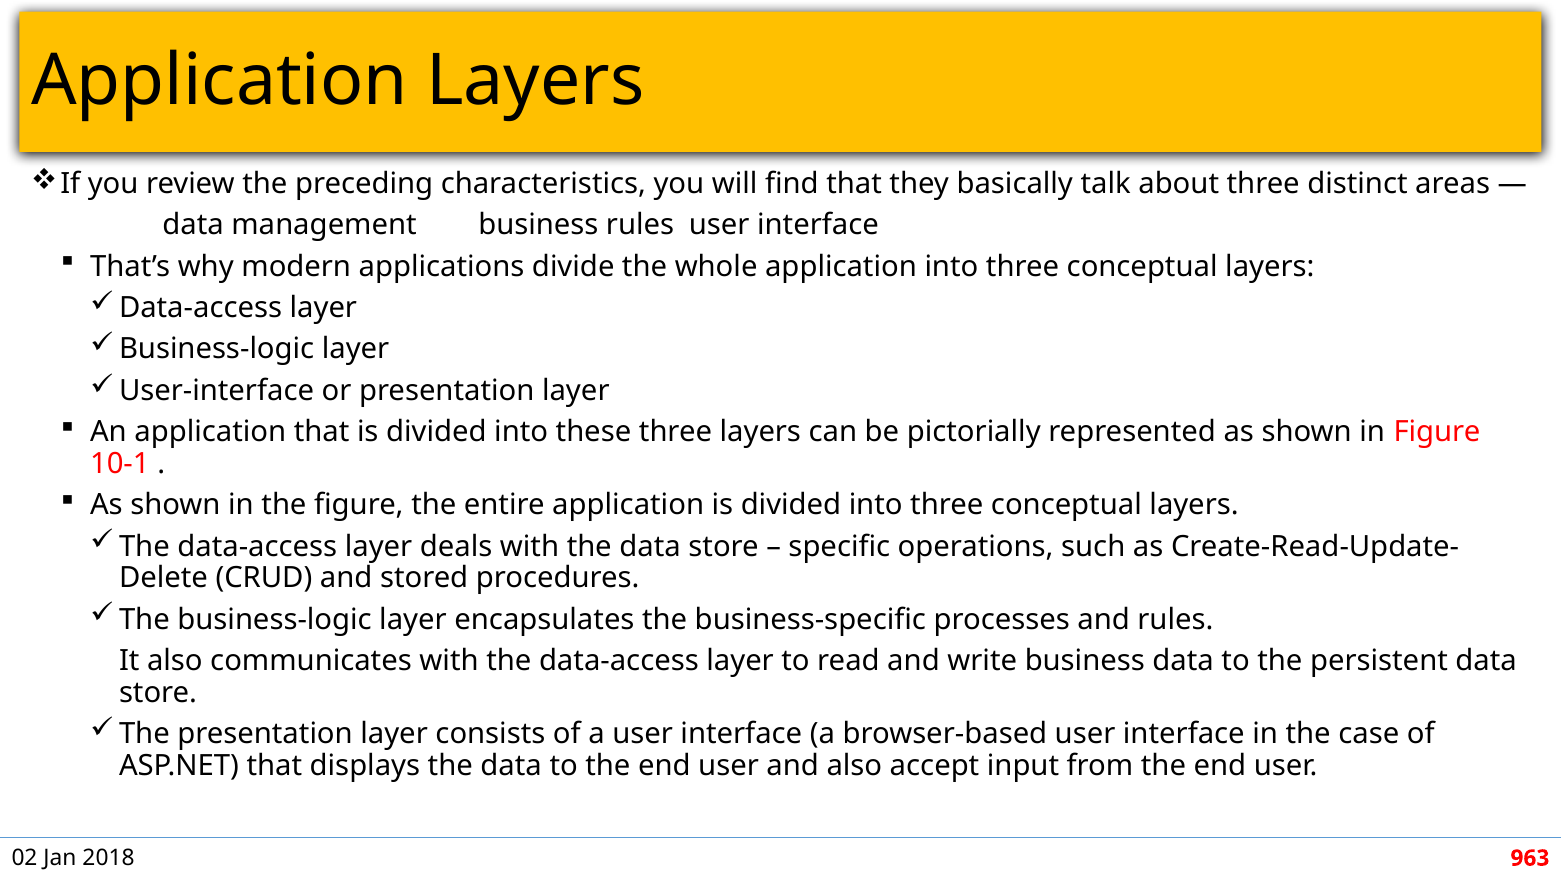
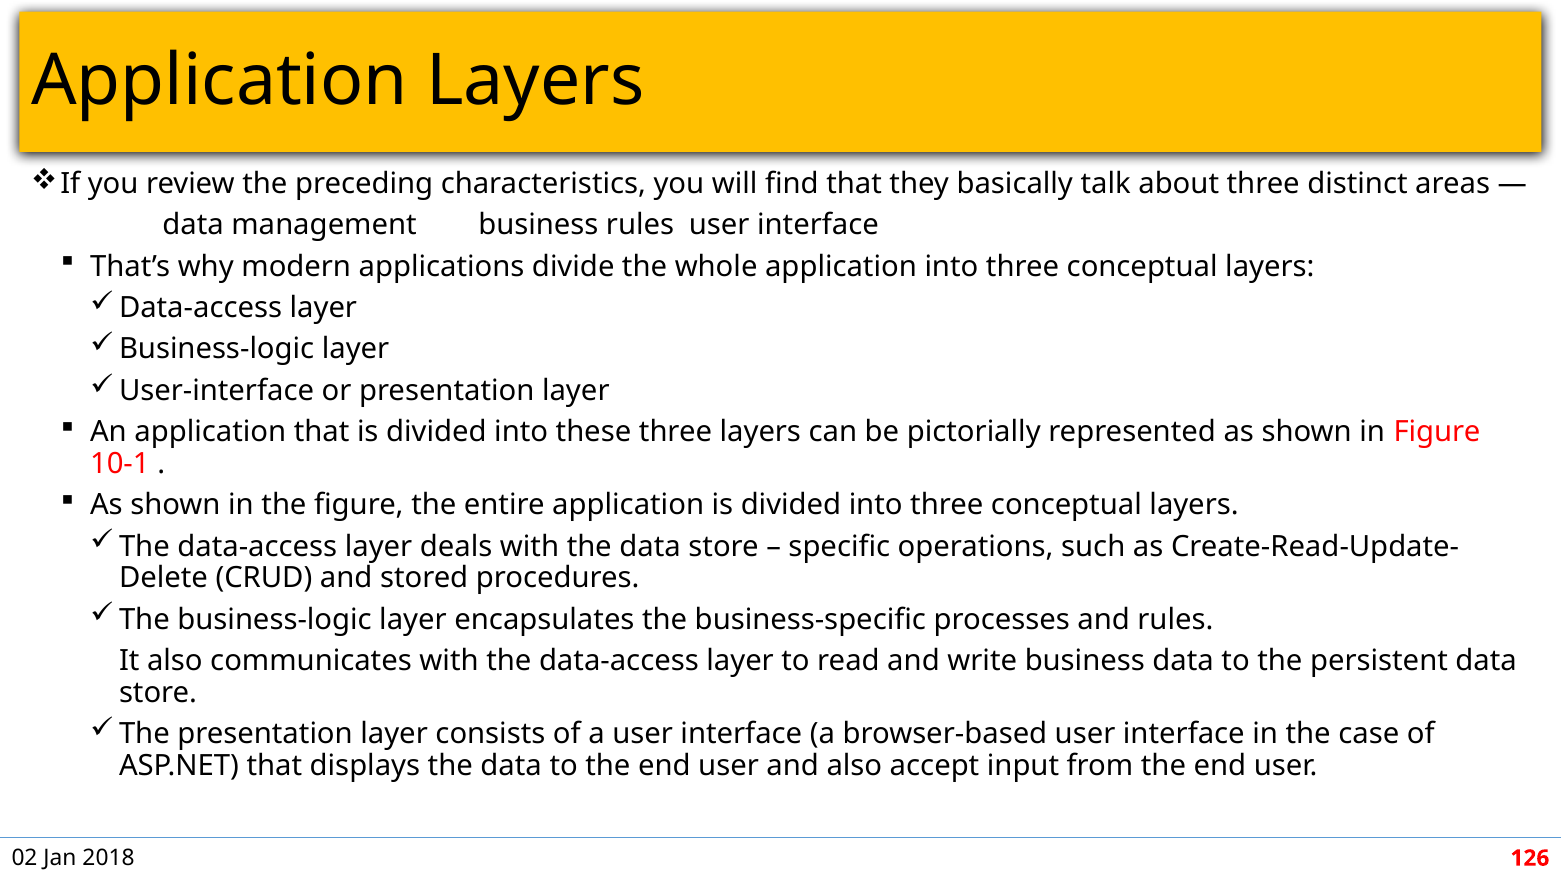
963: 963 -> 126
